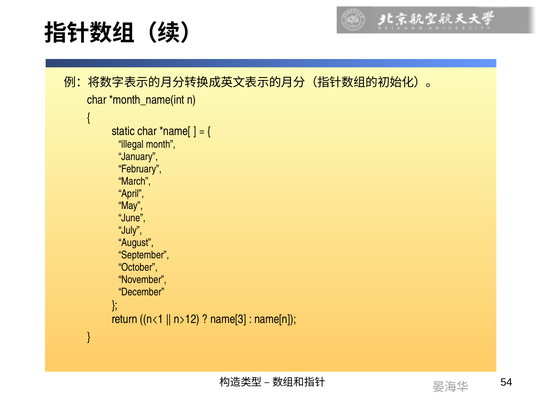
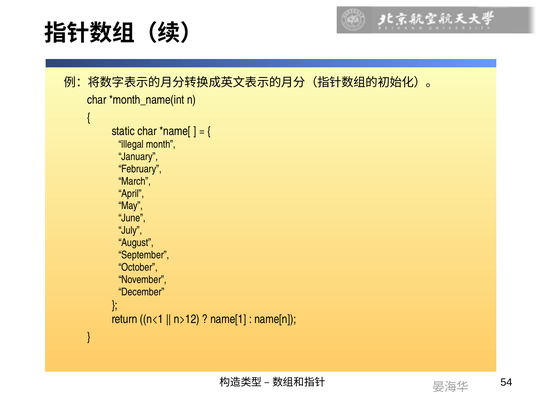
name[3: name[3 -> name[1
